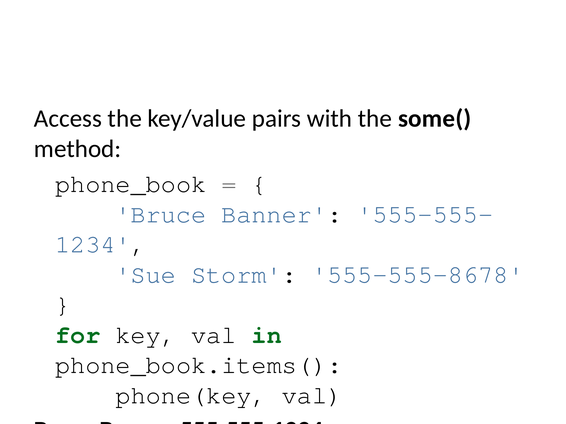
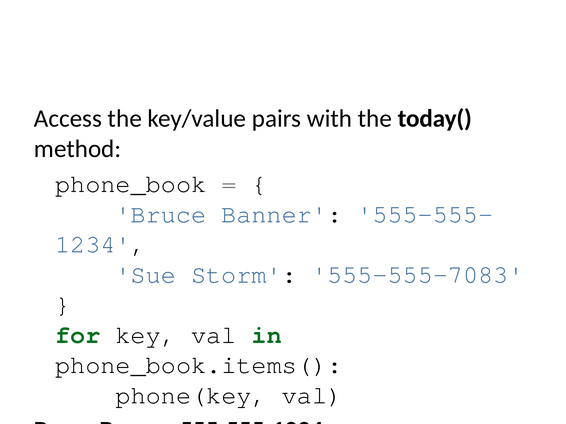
some(: some( -> today(
555-555-8678: 555-555-8678 -> 555-555-7083
